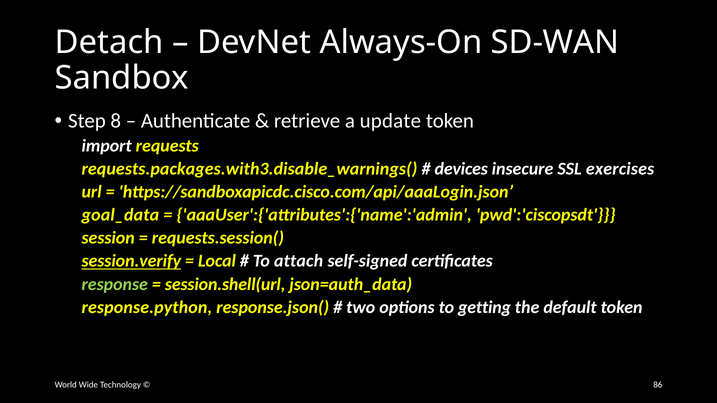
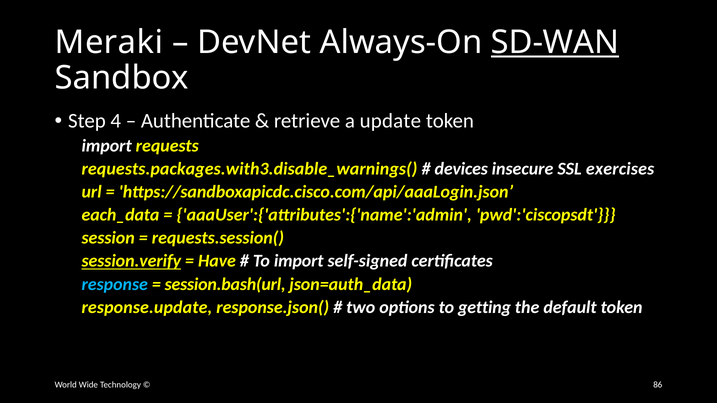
Detach: Detach -> Meraki
SD-WAN underline: none -> present
8: 8 -> 4
goal_data: goal_data -> each_data
Local: Local -> Have
To attach: attach -> import
response colour: light green -> light blue
session.shell(url: session.shell(url -> session.bash(url
response.python: response.python -> response.update
